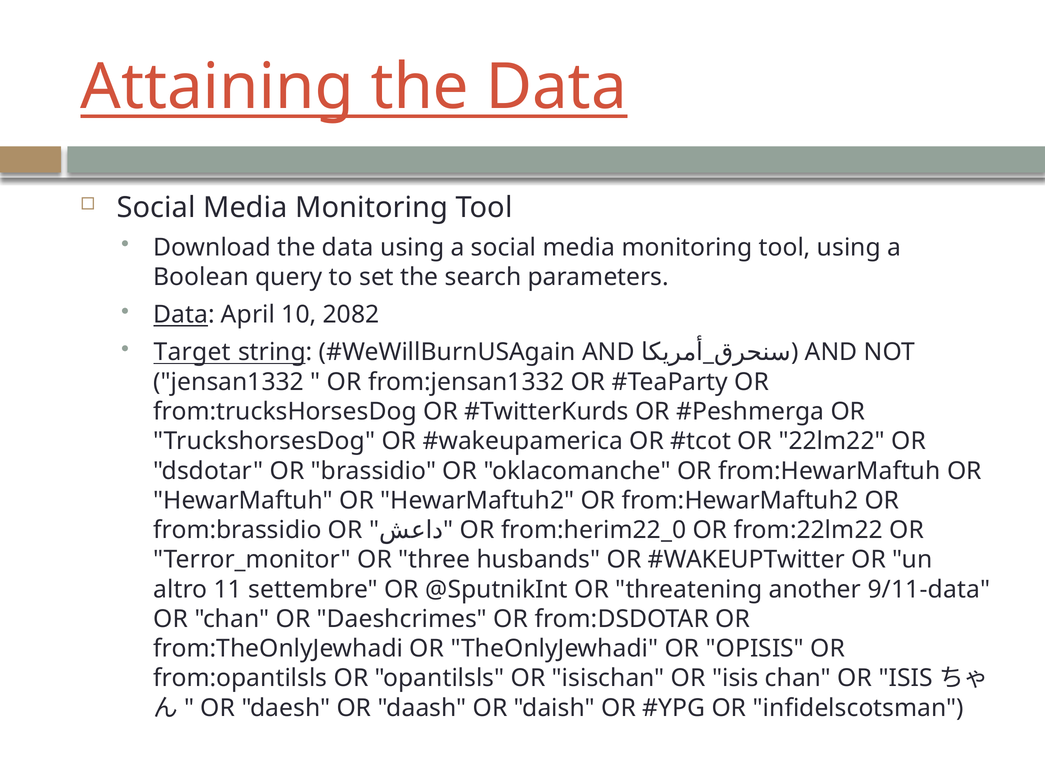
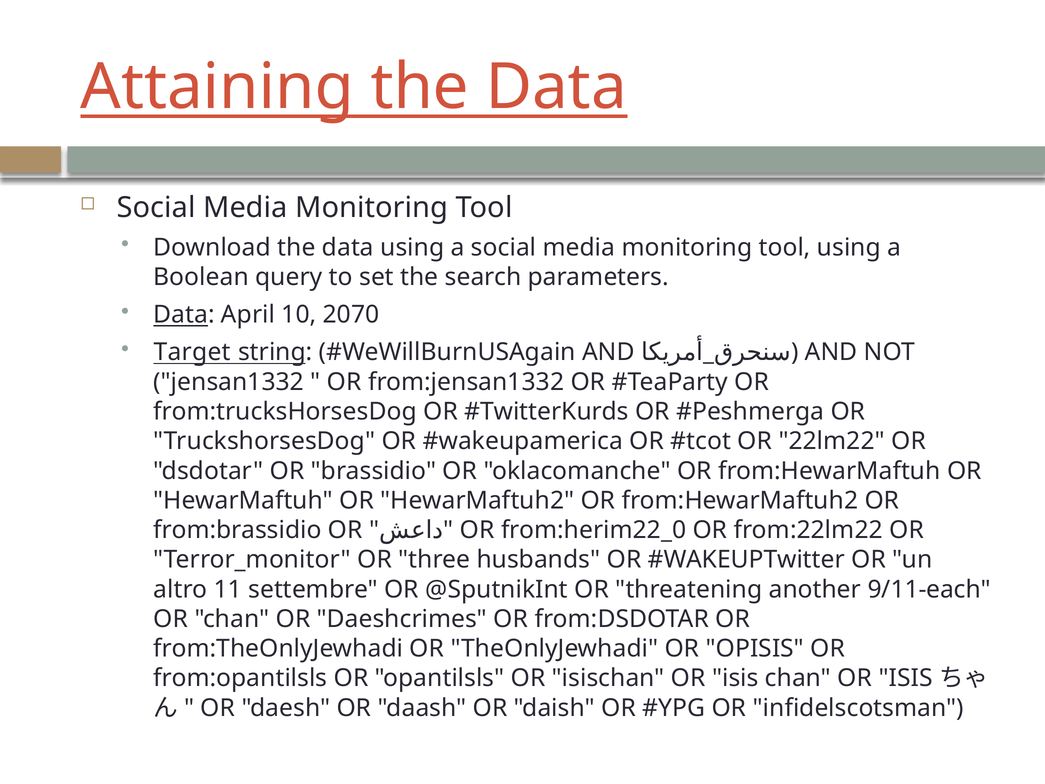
2082: 2082 -> 2070
9/11-data: 9/11-data -> 9/11-each
